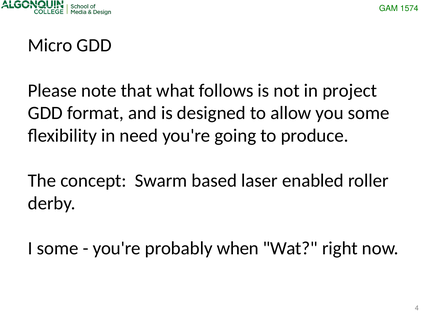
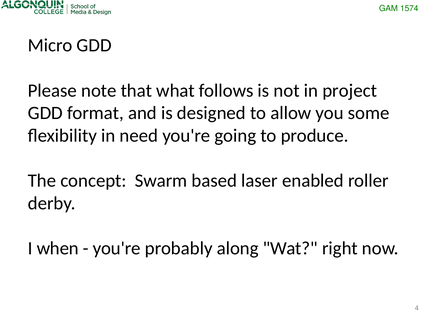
I some: some -> when
when: when -> along
